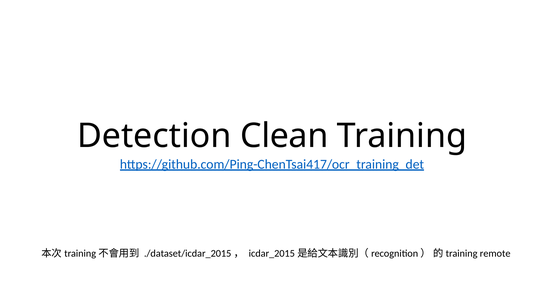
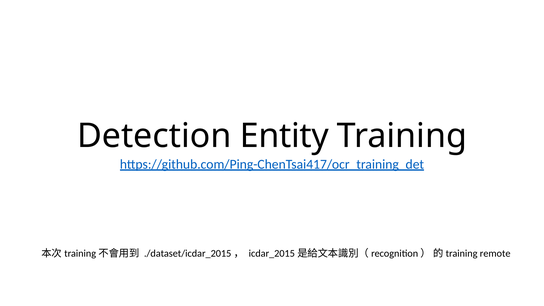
Clean: Clean -> Entity
